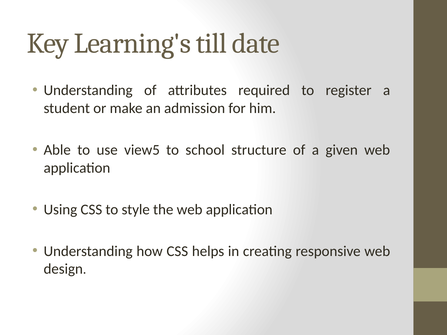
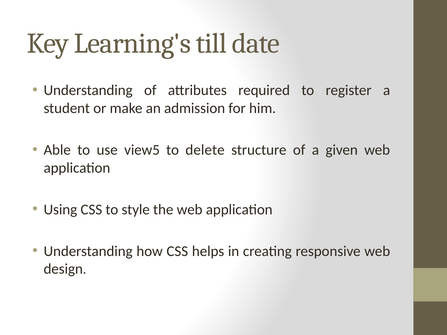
school: school -> delete
